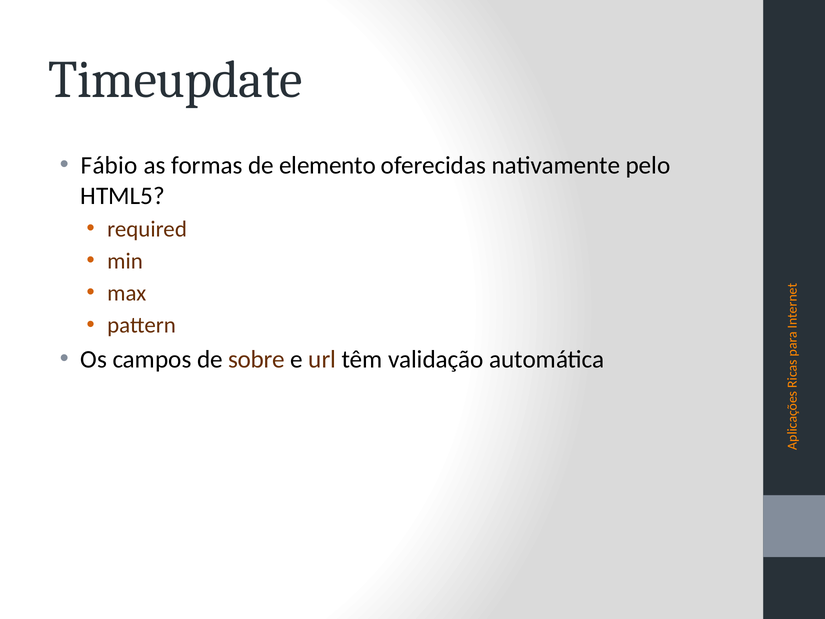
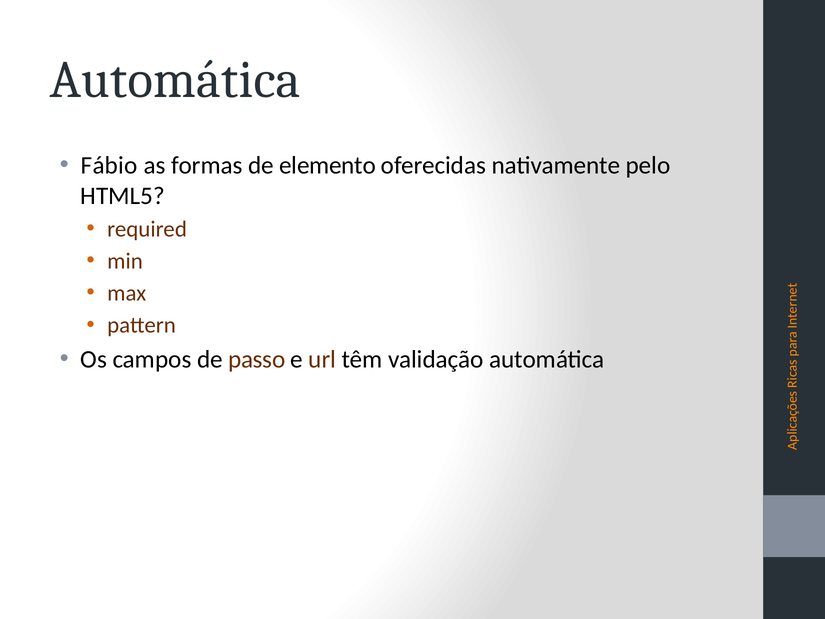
Timeupdate at (175, 80): Timeupdate -> Automática
sobre: sobre -> passo
